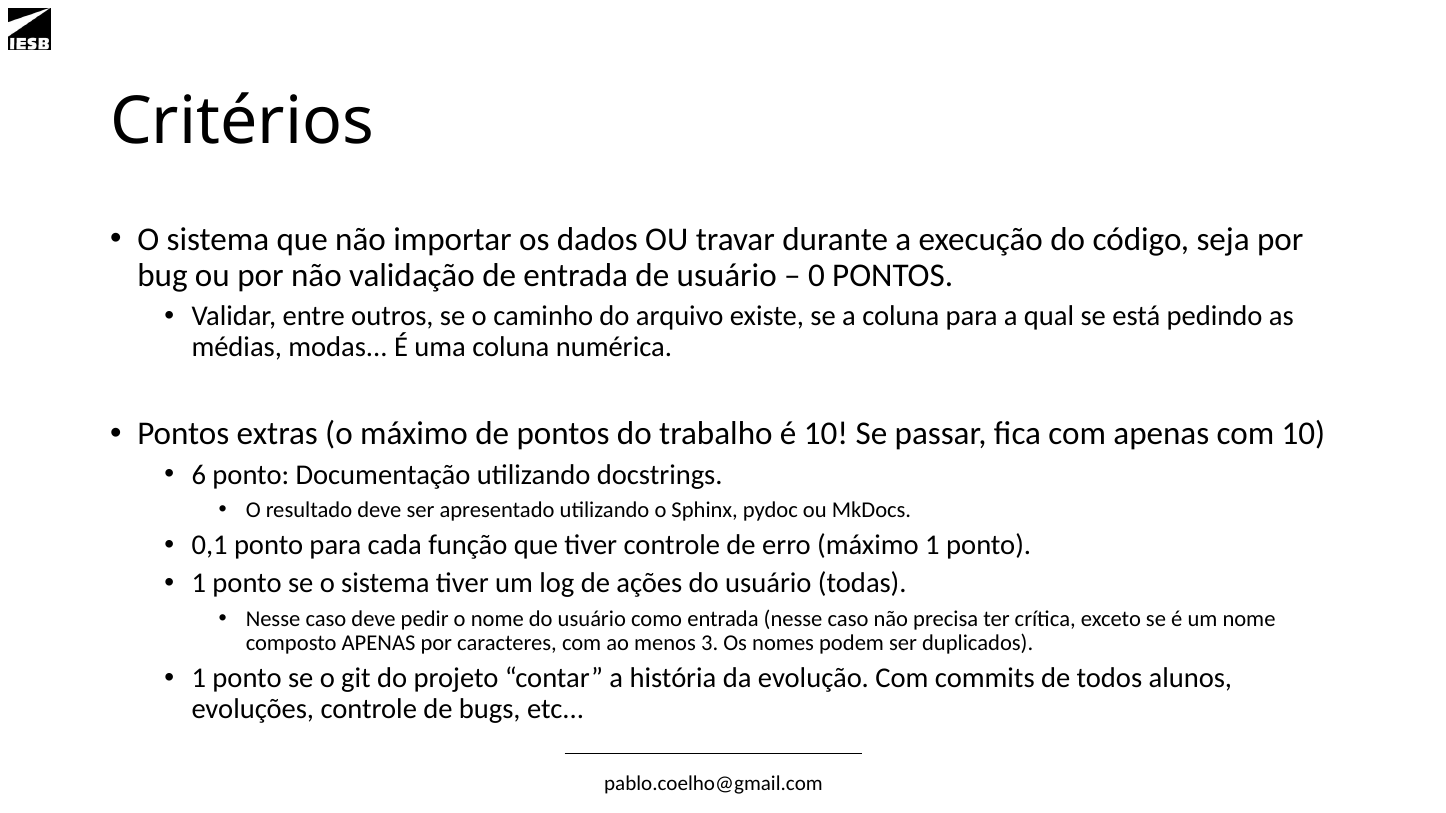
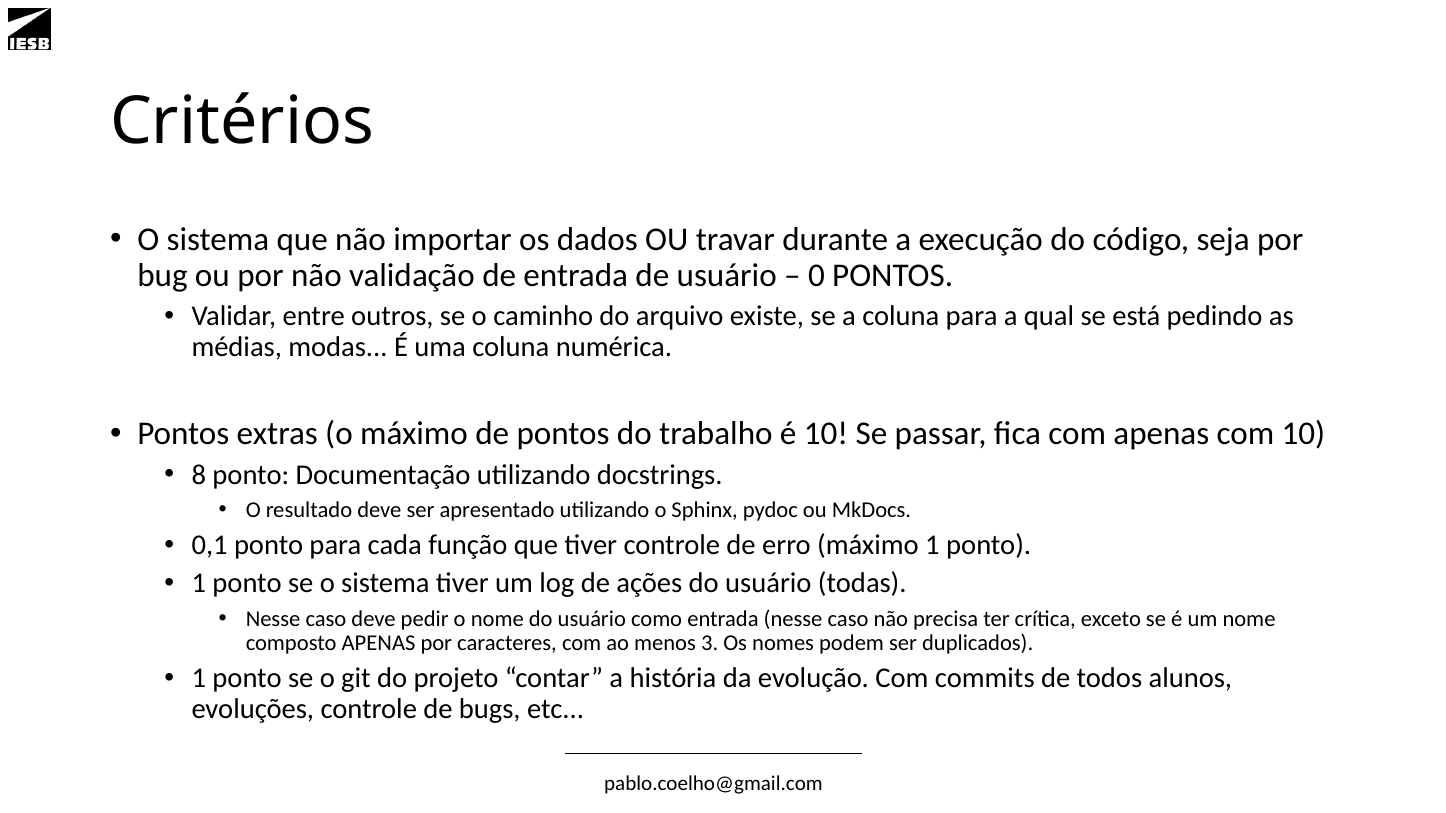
6: 6 -> 8
